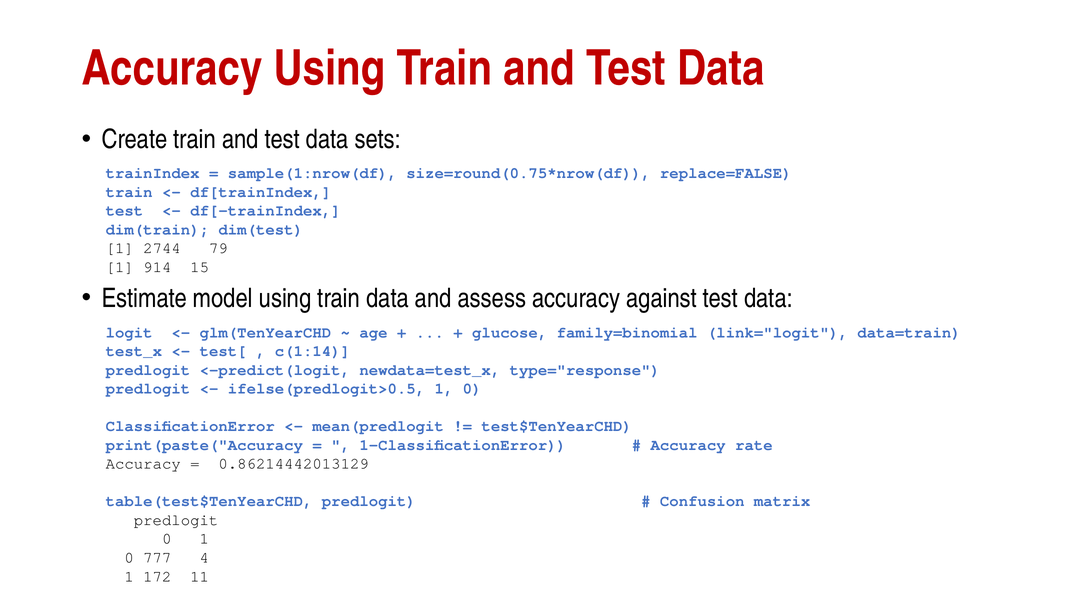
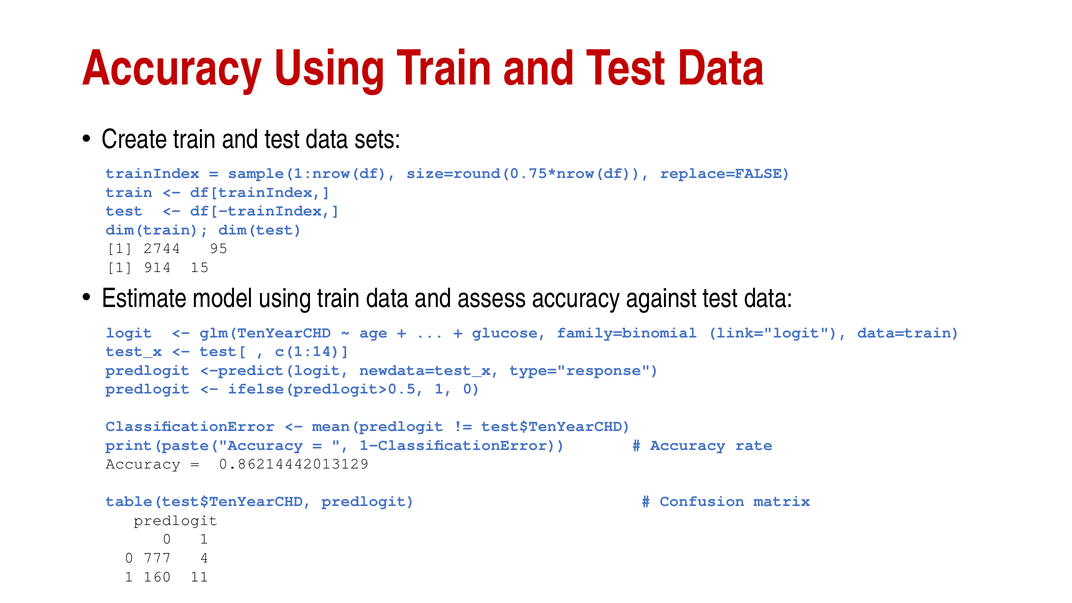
79: 79 -> 95
172: 172 -> 160
